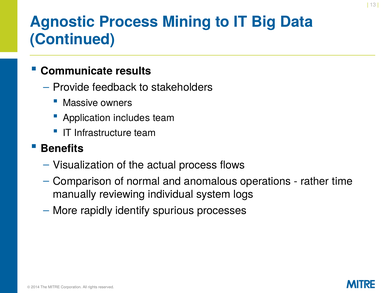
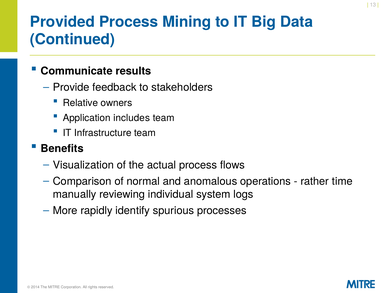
Agnostic: Agnostic -> Provided
Massive: Massive -> Relative
